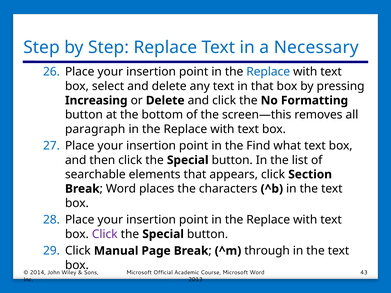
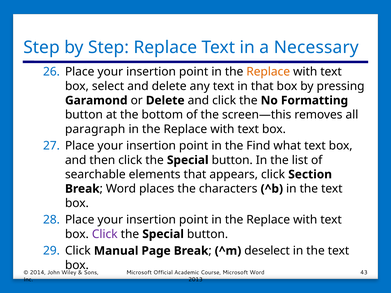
Replace at (268, 72) colour: blue -> orange
Increasing: Increasing -> Garamond
through: through -> deselect
